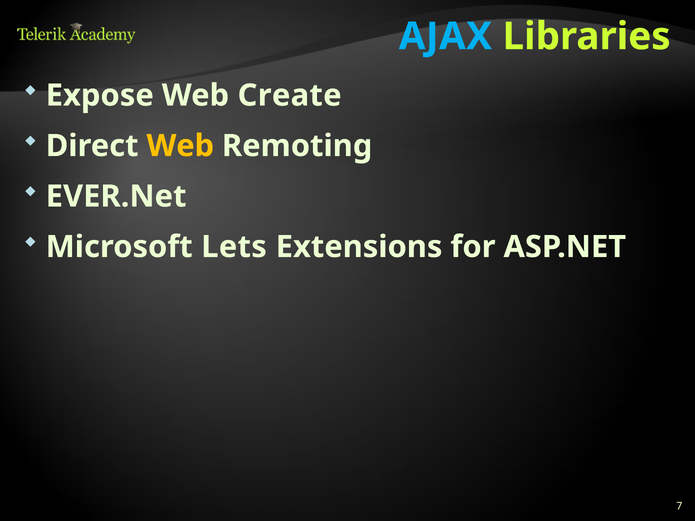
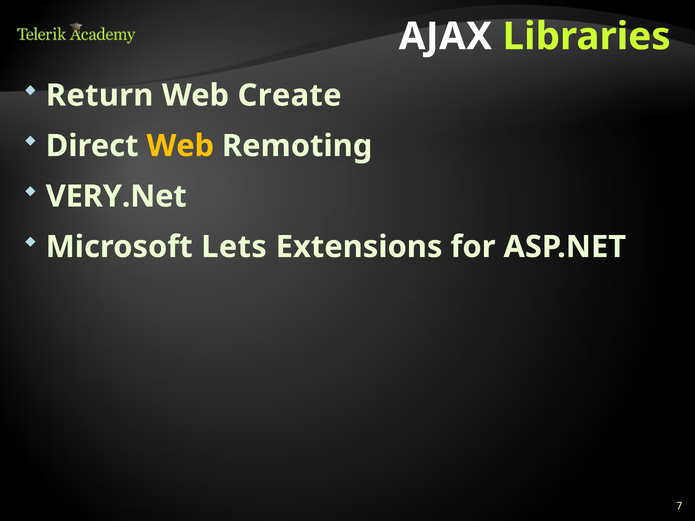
AJAX colour: light blue -> white
Expose: Expose -> Return
EVER.Net: EVER.Net -> VERY.Net
